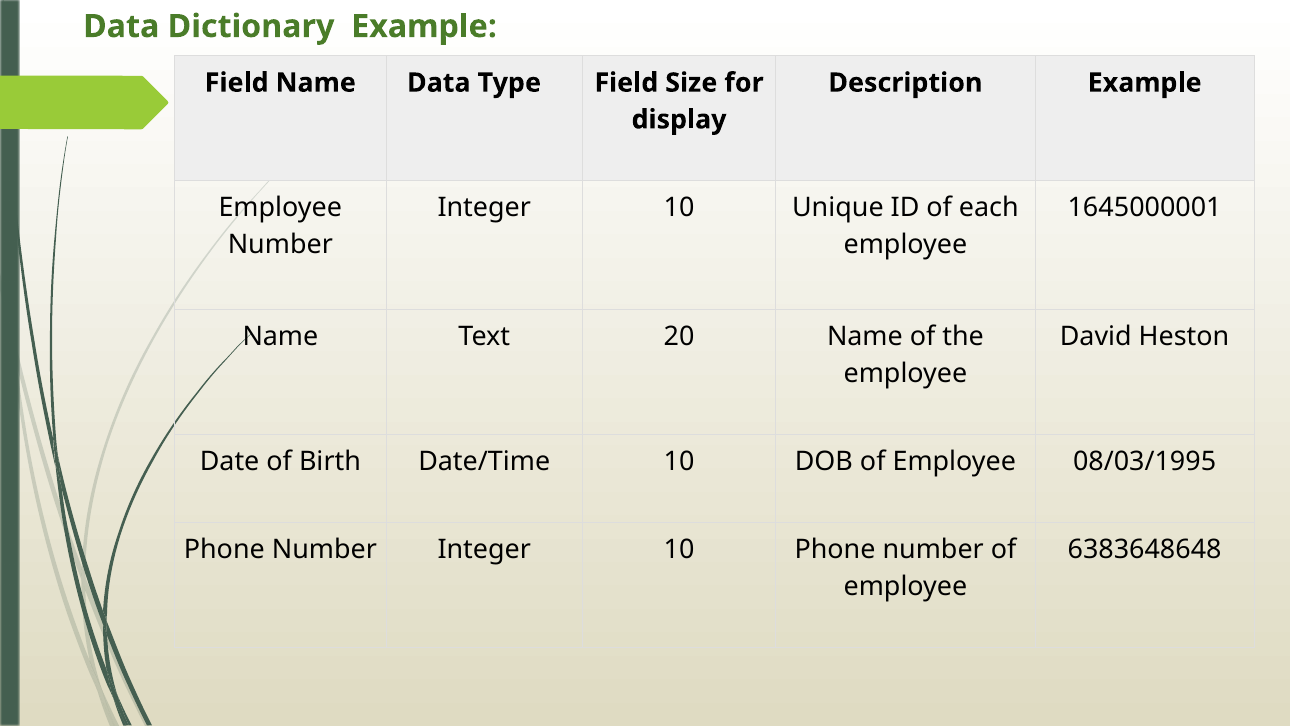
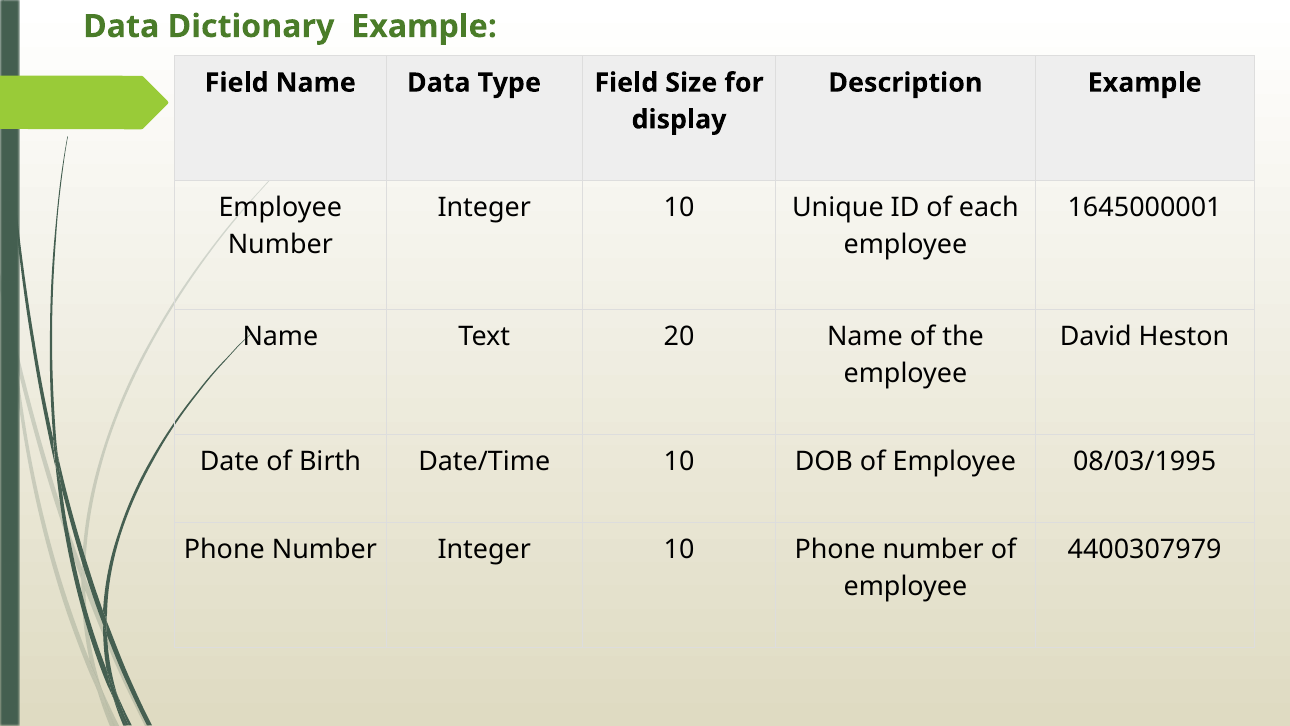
6383648648: 6383648648 -> 4400307979
